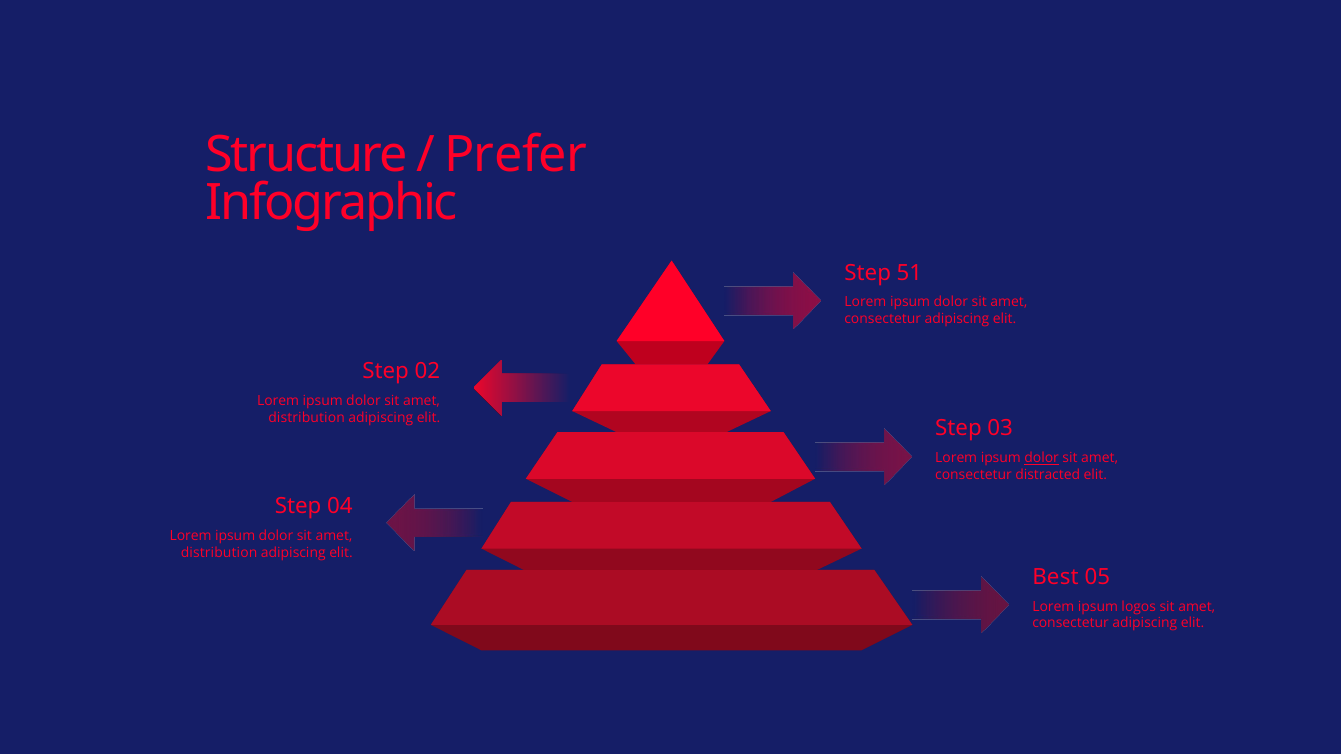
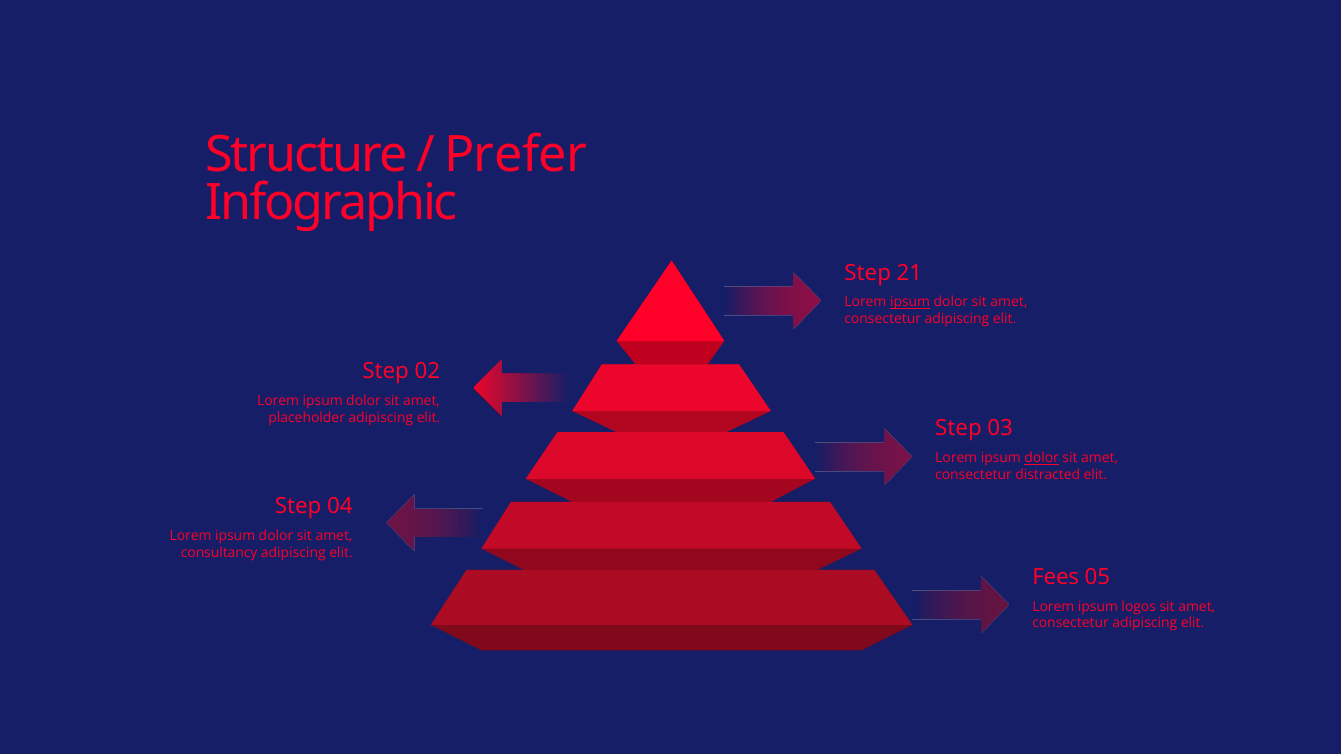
51: 51 -> 21
ipsum at (910, 302) underline: none -> present
distribution at (307, 418): distribution -> placeholder
distribution at (219, 553): distribution -> consultancy
Best: Best -> Fees
